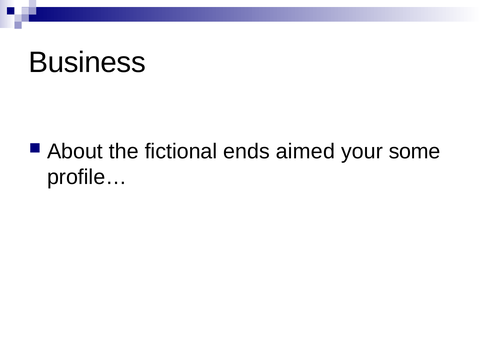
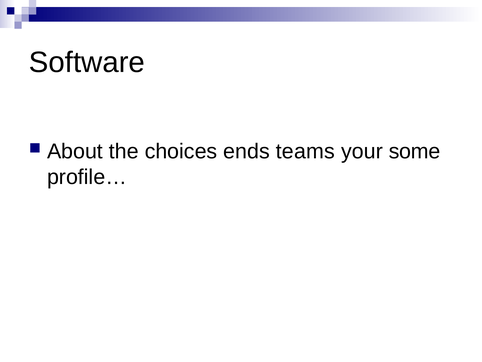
Business: Business -> Software
fictional: fictional -> choices
aimed: aimed -> teams
